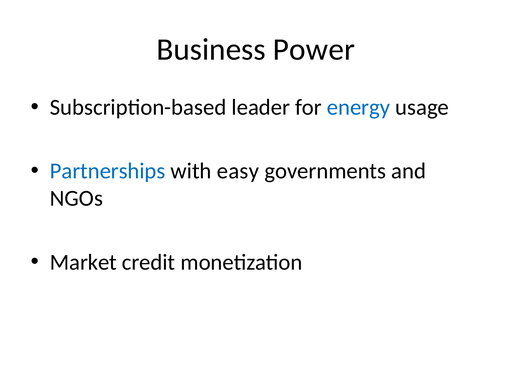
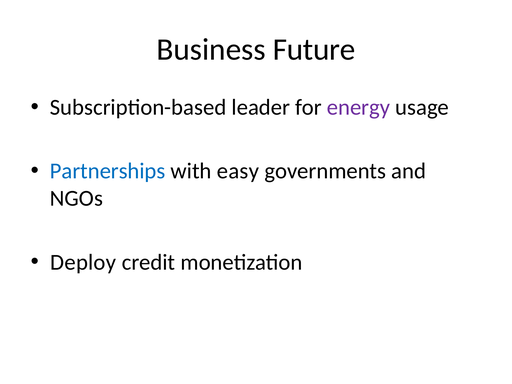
Power: Power -> Future
energy colour: blue -> purple
Market: Market -> Deploy
